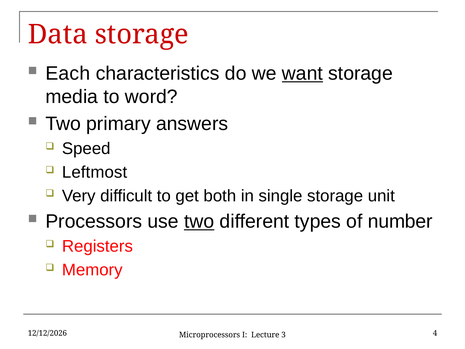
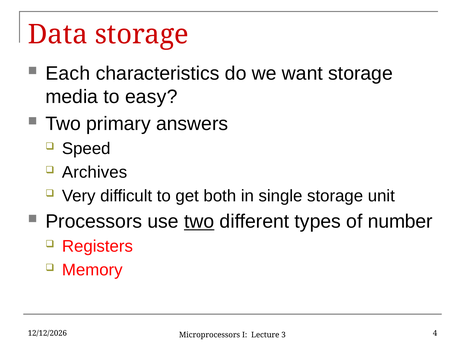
want underline: present -> none
word: word -> easy
Leftmost: Leftmost -> Archives
